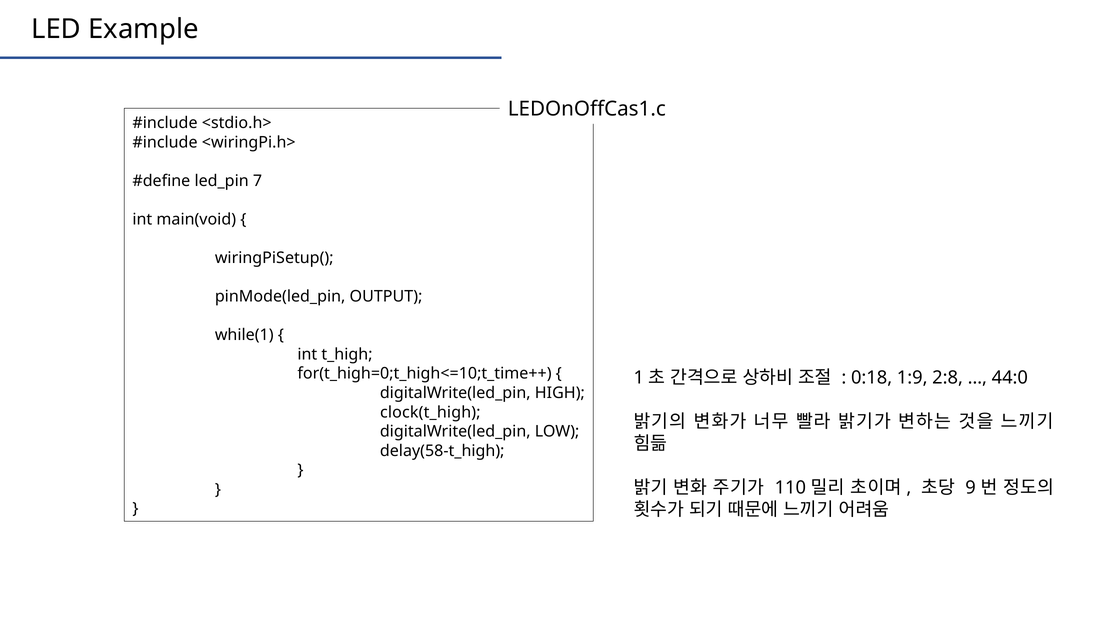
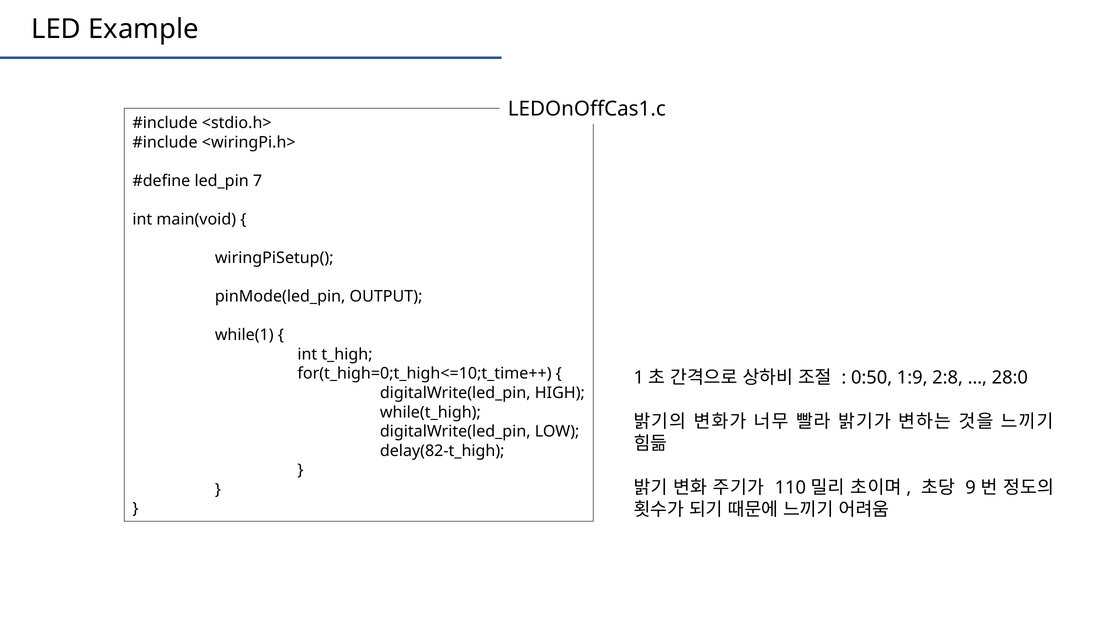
0:18: 0:18 -> 0:50
44:0: 44:0 -> 28:0
clock(t_high: clock(t_high -> while(t_high
delay(58-t_high: delay(58-t_high -> delay(82-t_high
